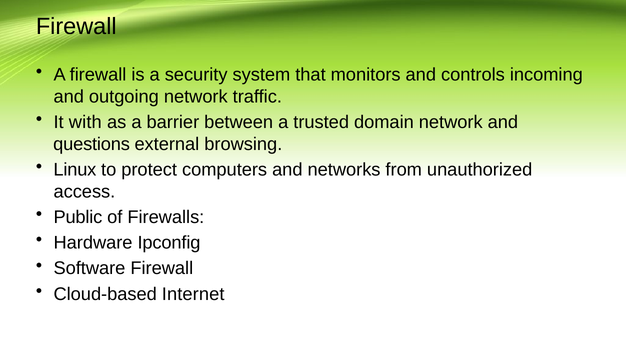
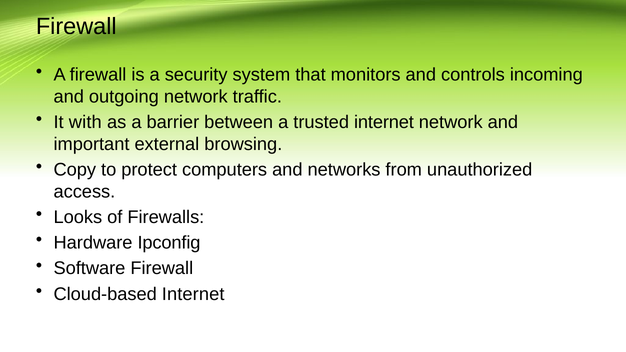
trusted domain: domain -> internet
questions: questions -> important
Linux: Linux -> Copy
Public: Public -> Looks
